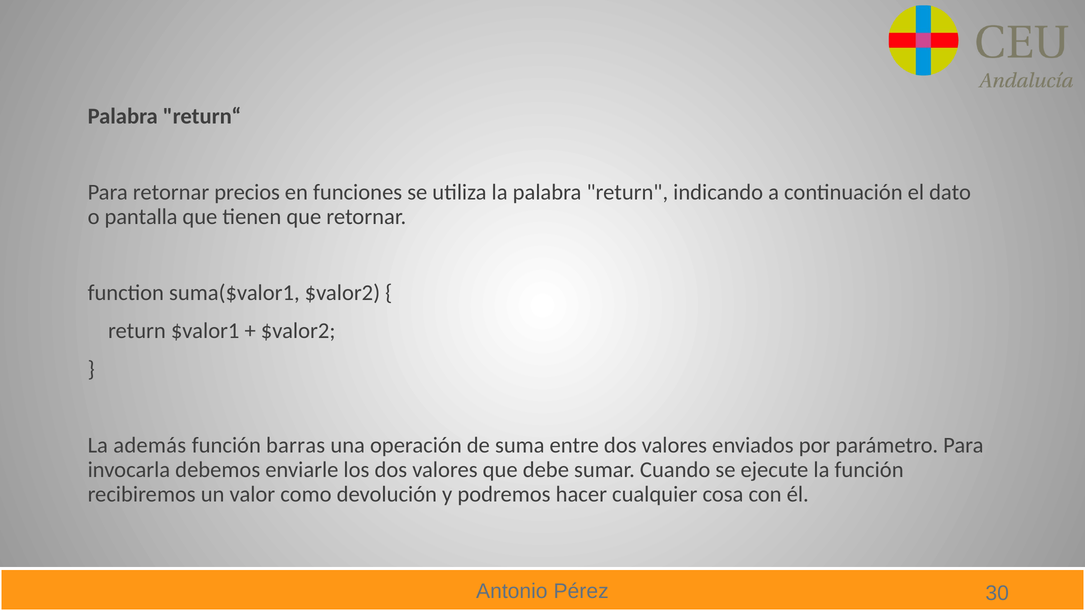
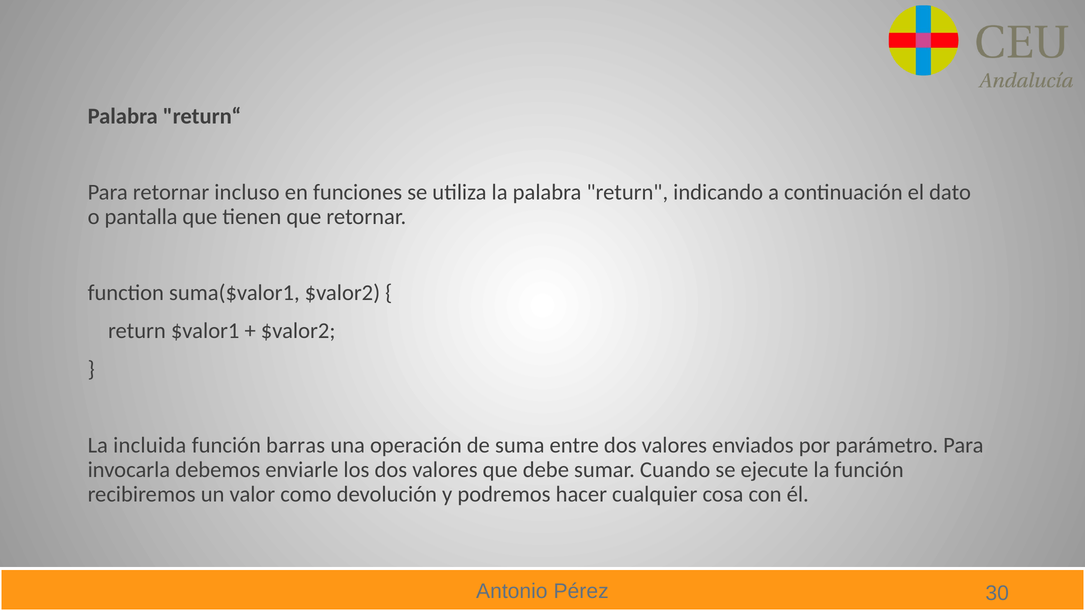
precios: precios -> incluso
además: además -> incluida
